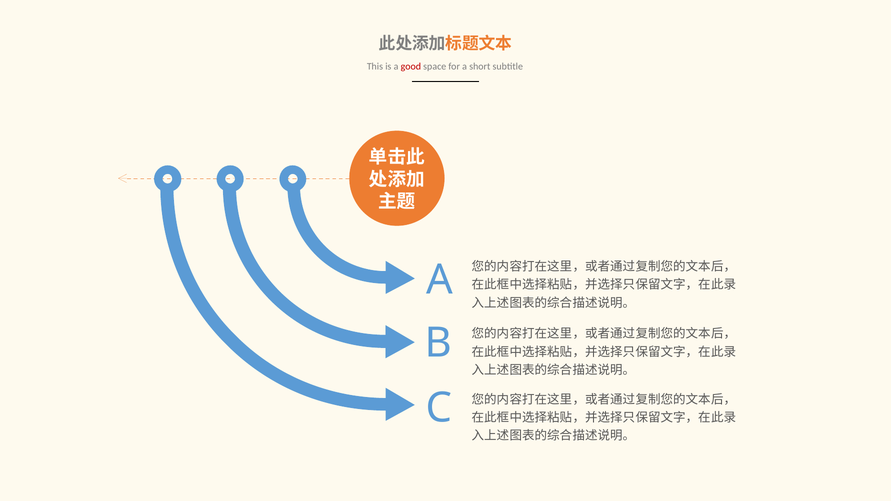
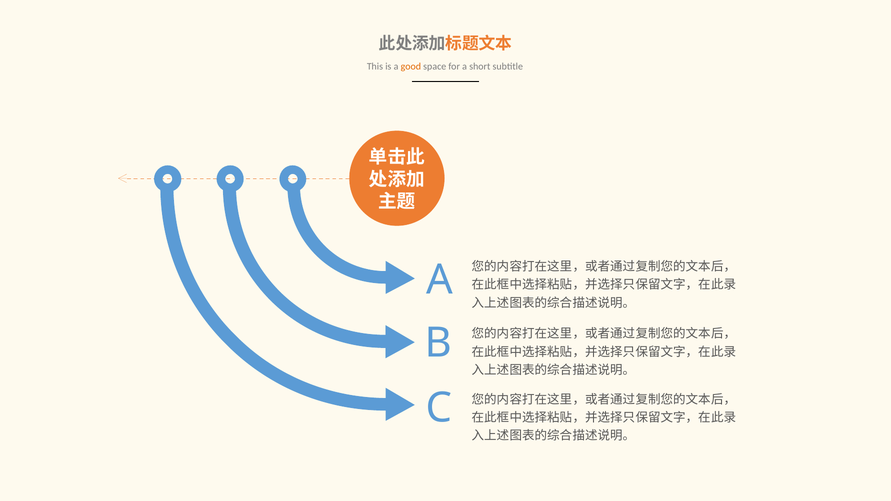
good colour: red -> orange
